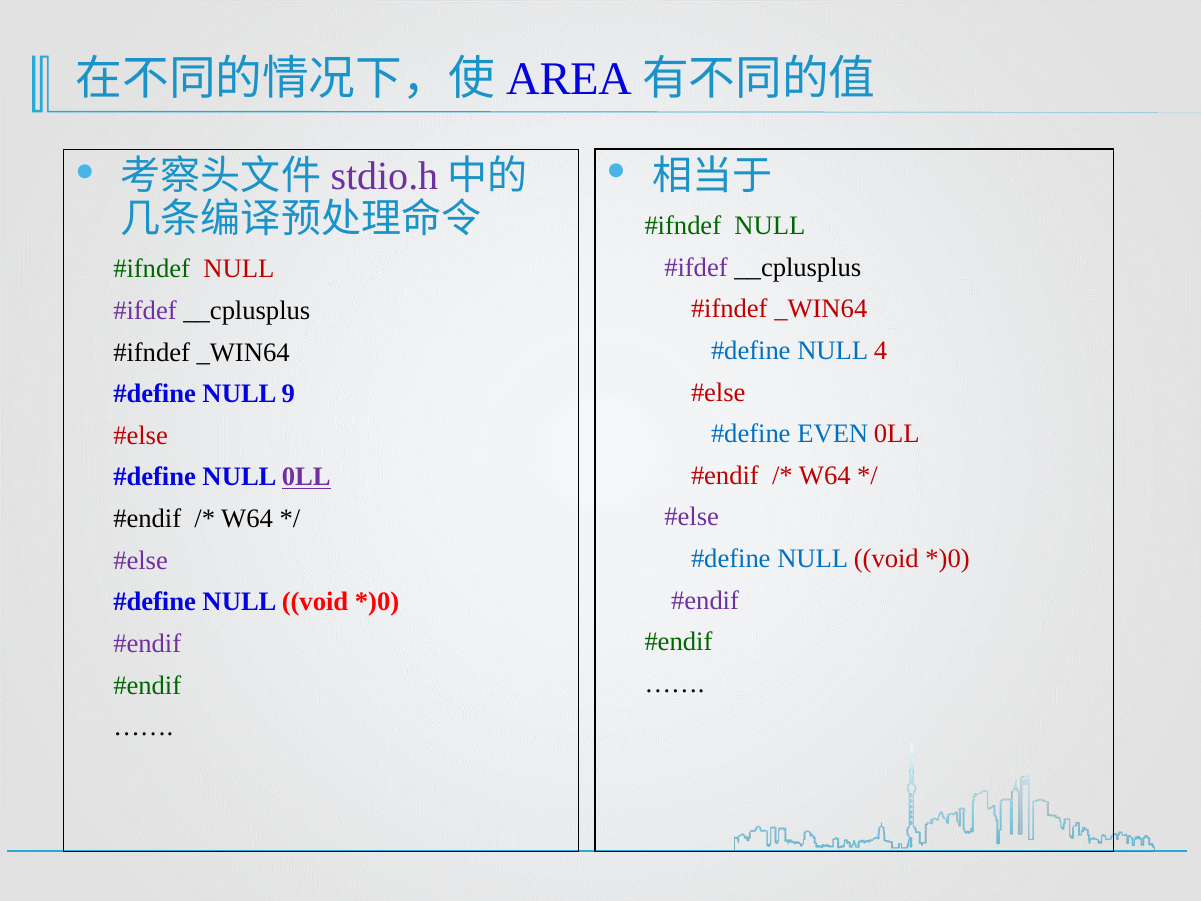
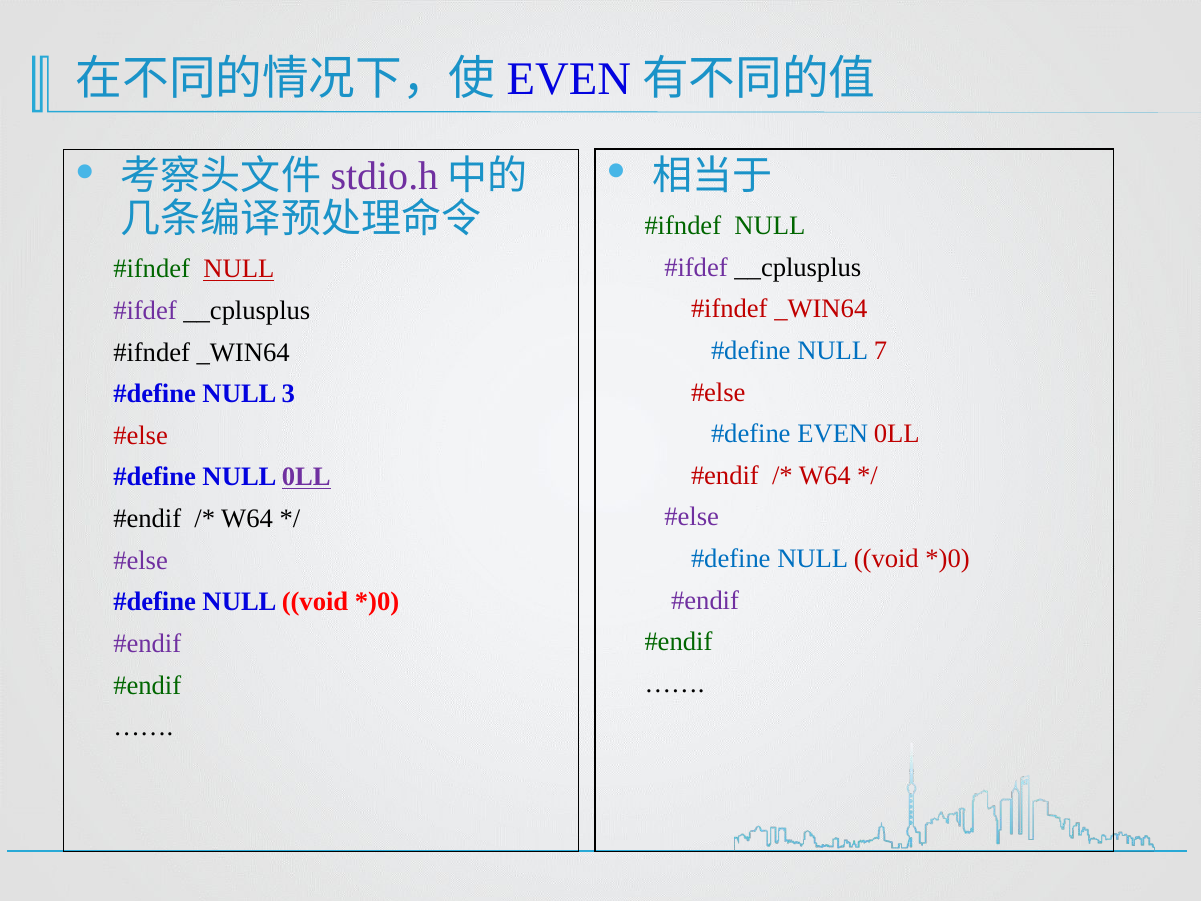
AREA at (569, 79): AREA -> EVEN
NULL at (239, 269) underline: none -> present
4: 4 -> 7
9: 9 -> 3
